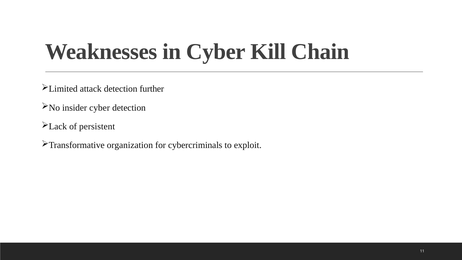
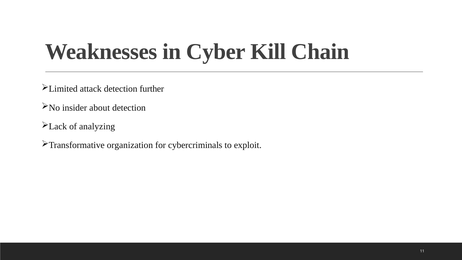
insider cyber: cyber -> about
persistent: persistent -> analyzing
